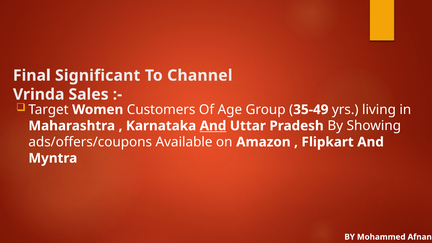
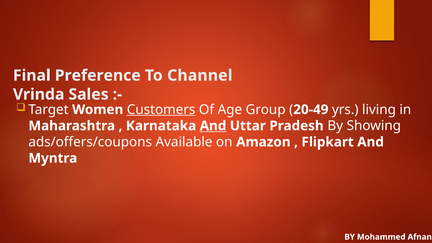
Significant: Significant -> Preference
Customers underline: none -> present
35-49: 35-49 -> 20-49
